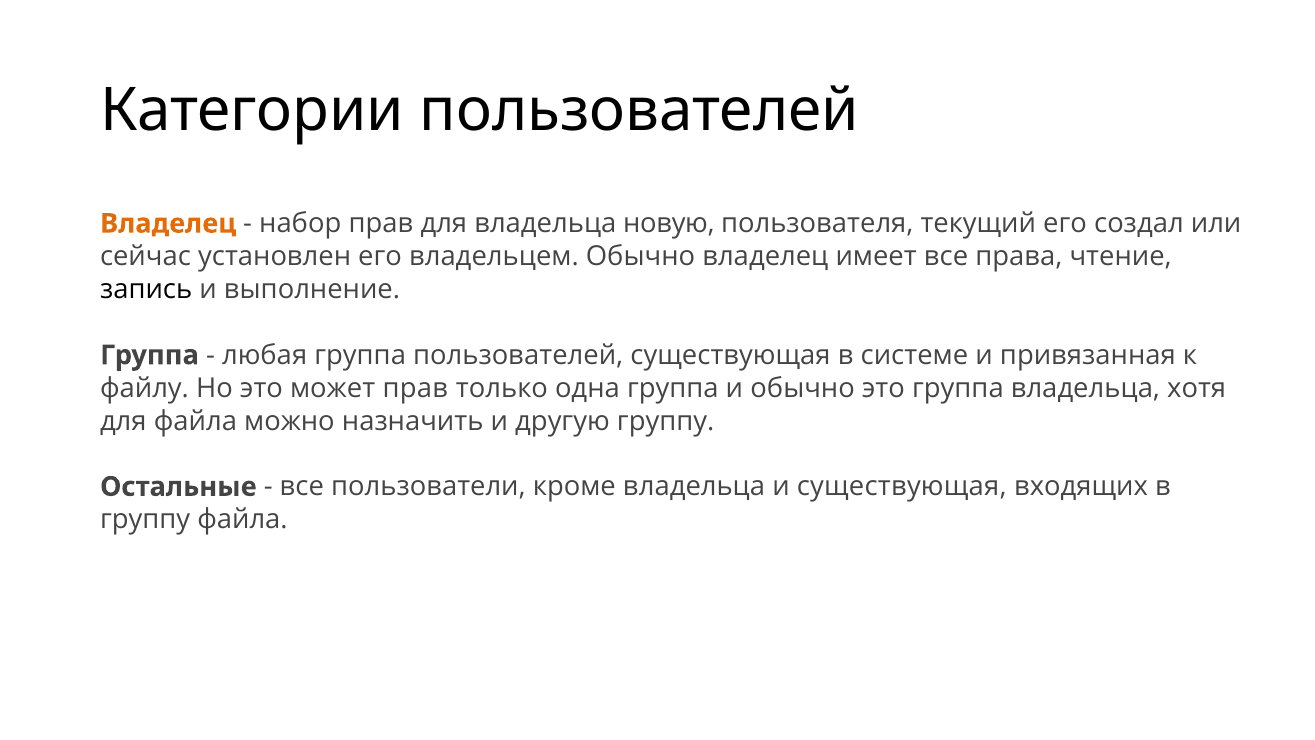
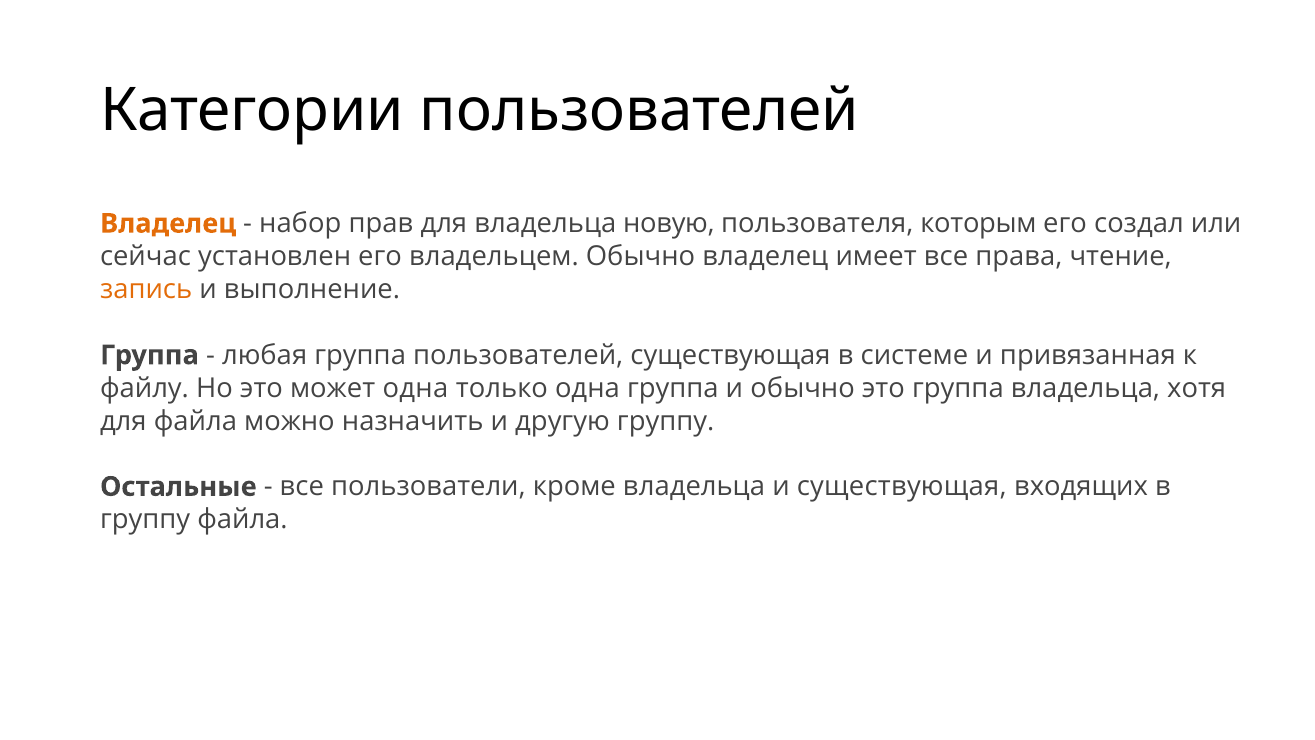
текущий: текущий -> которым
запись colour: black -> orange
может прав: прав -> одна
